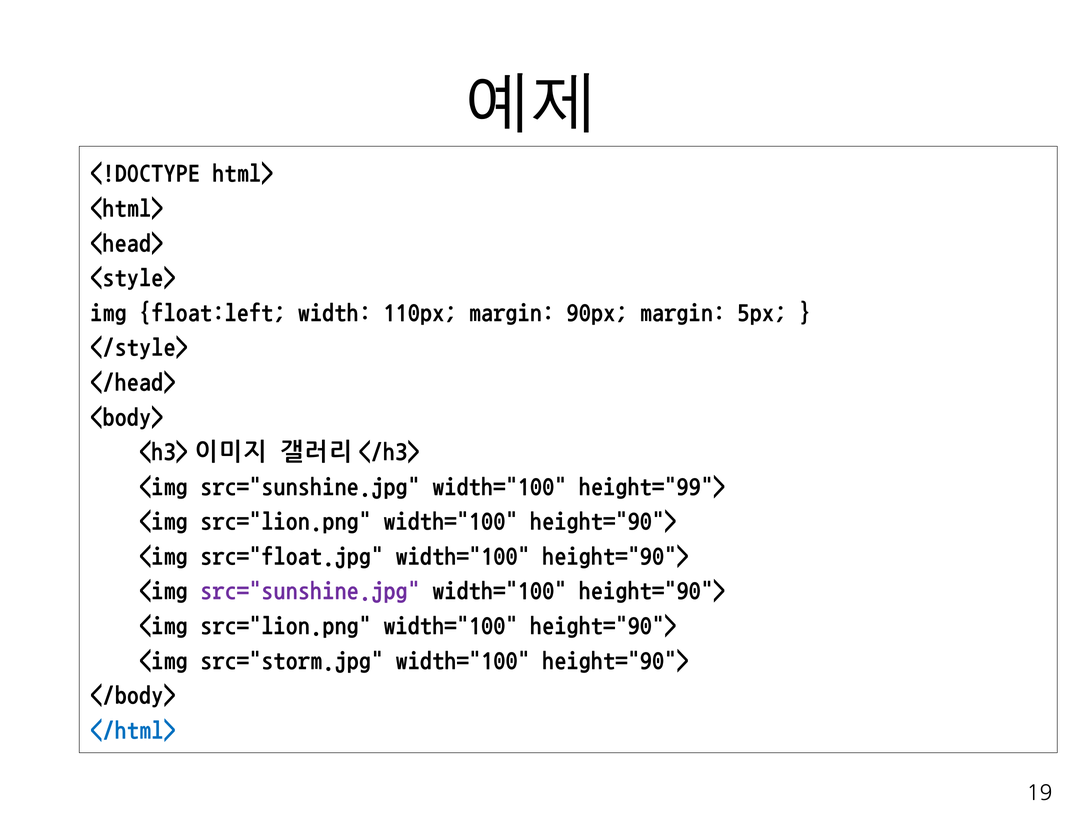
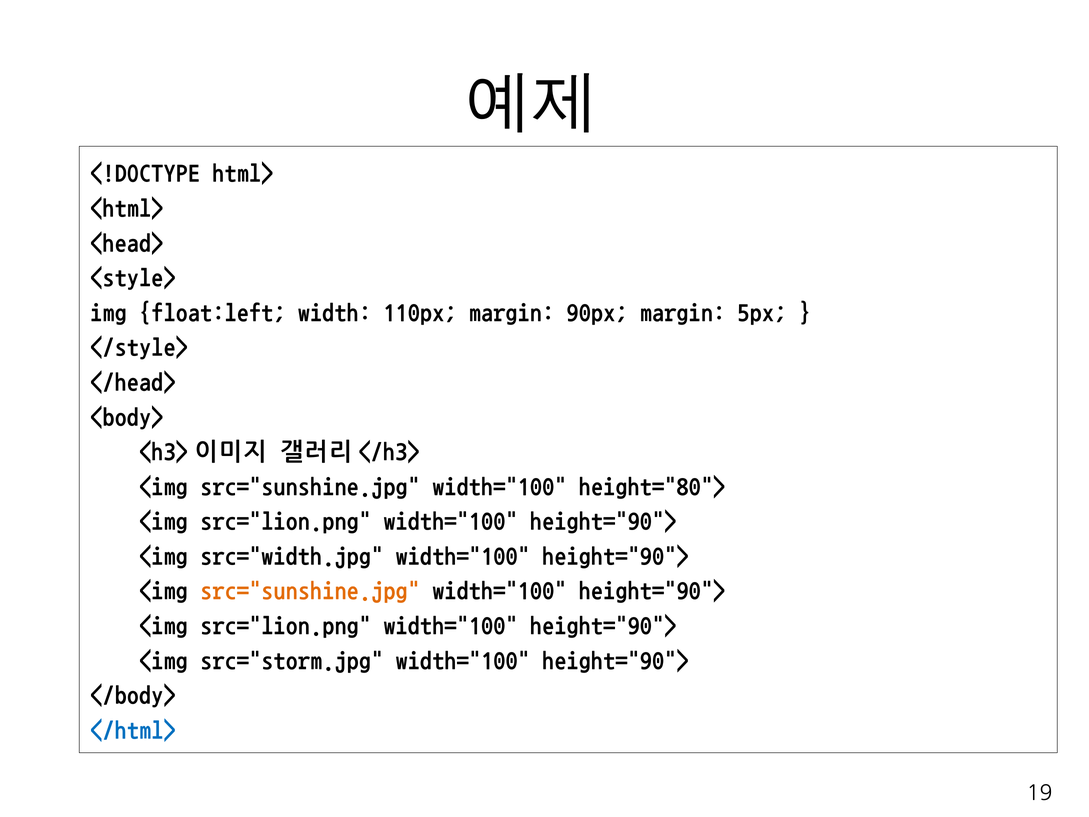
height="99">: height="99"> -> height="80">
src="float.jpg: src="float.jpg -> src="width.jpg
src="sunshine.jpg at (310, 590) colour: purple -> orange
